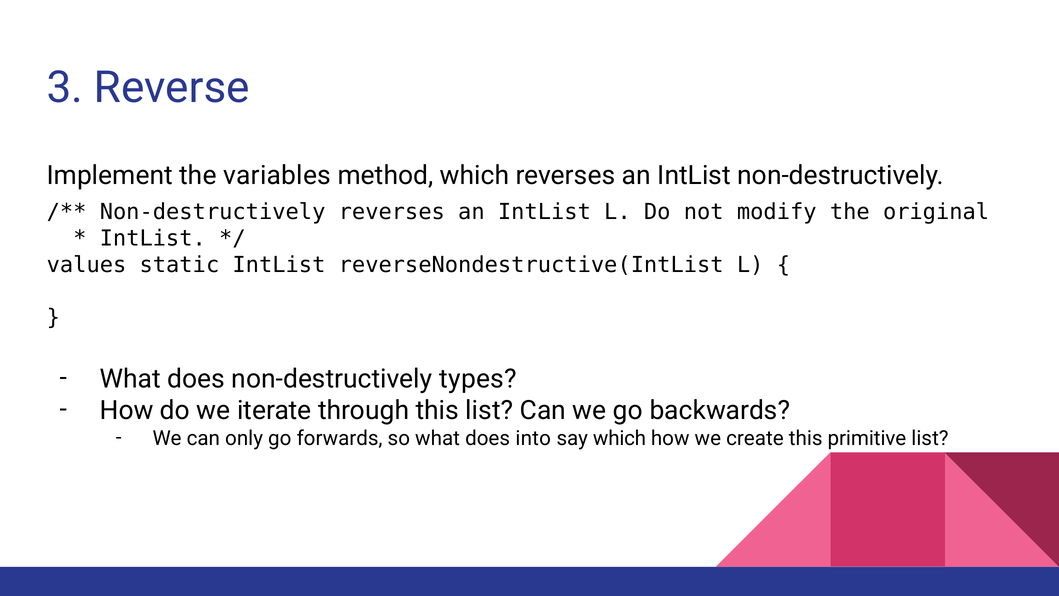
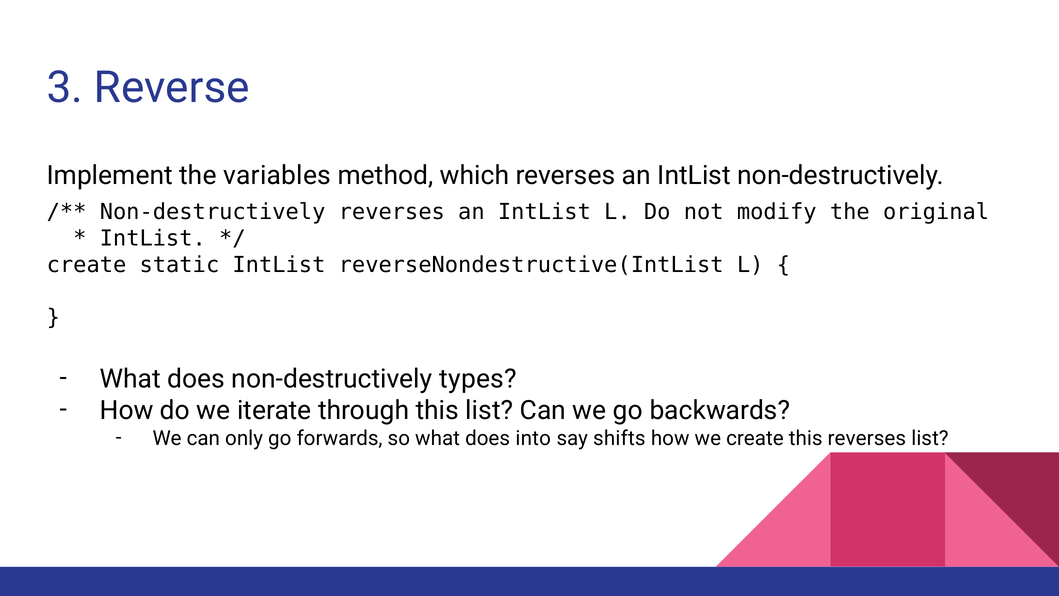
values at (87, 265): values -> create
say which: which -> shifts
this primitive: primitive -> reverses
